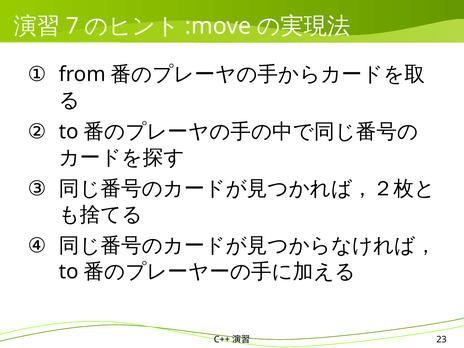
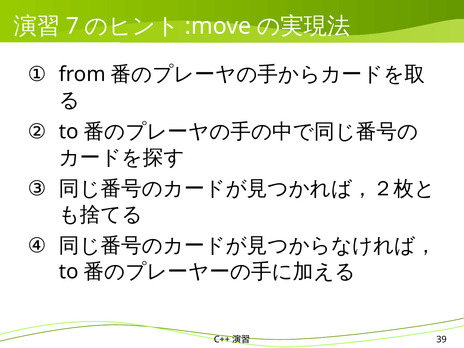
23: 23 -> 39
